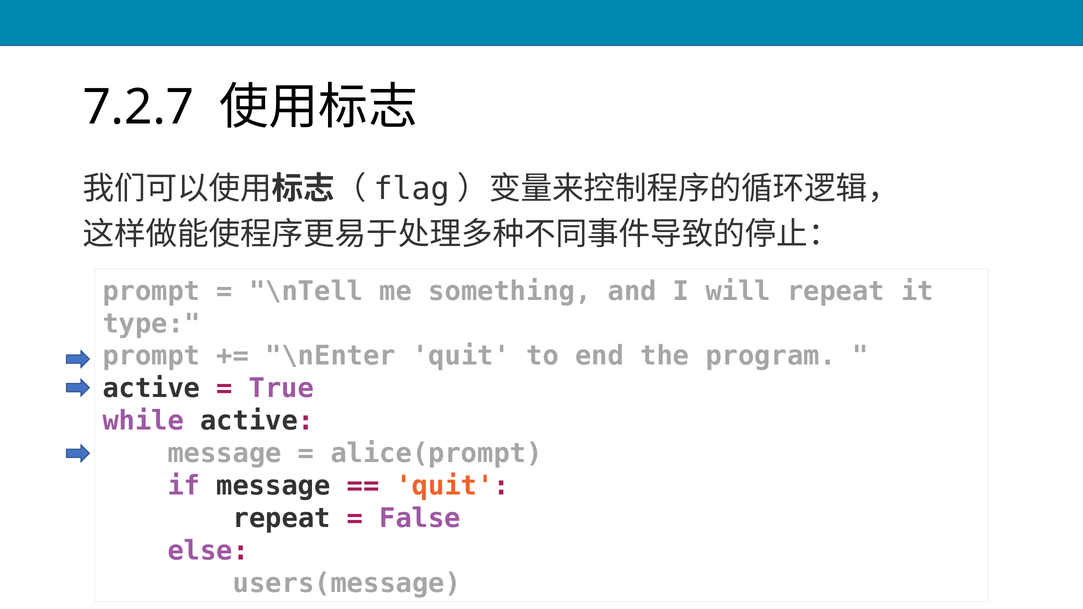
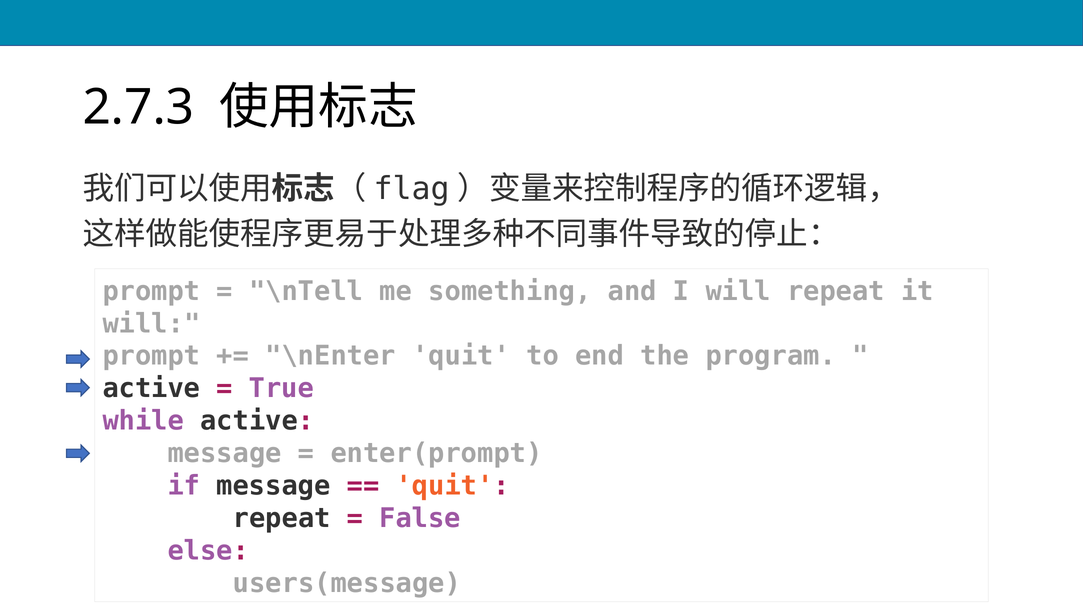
7.2.7: 7.2.7 -> 2.7.3
type at (151, 324): type -> will
alice(prompt: alice(prompt -> enter(prompt
